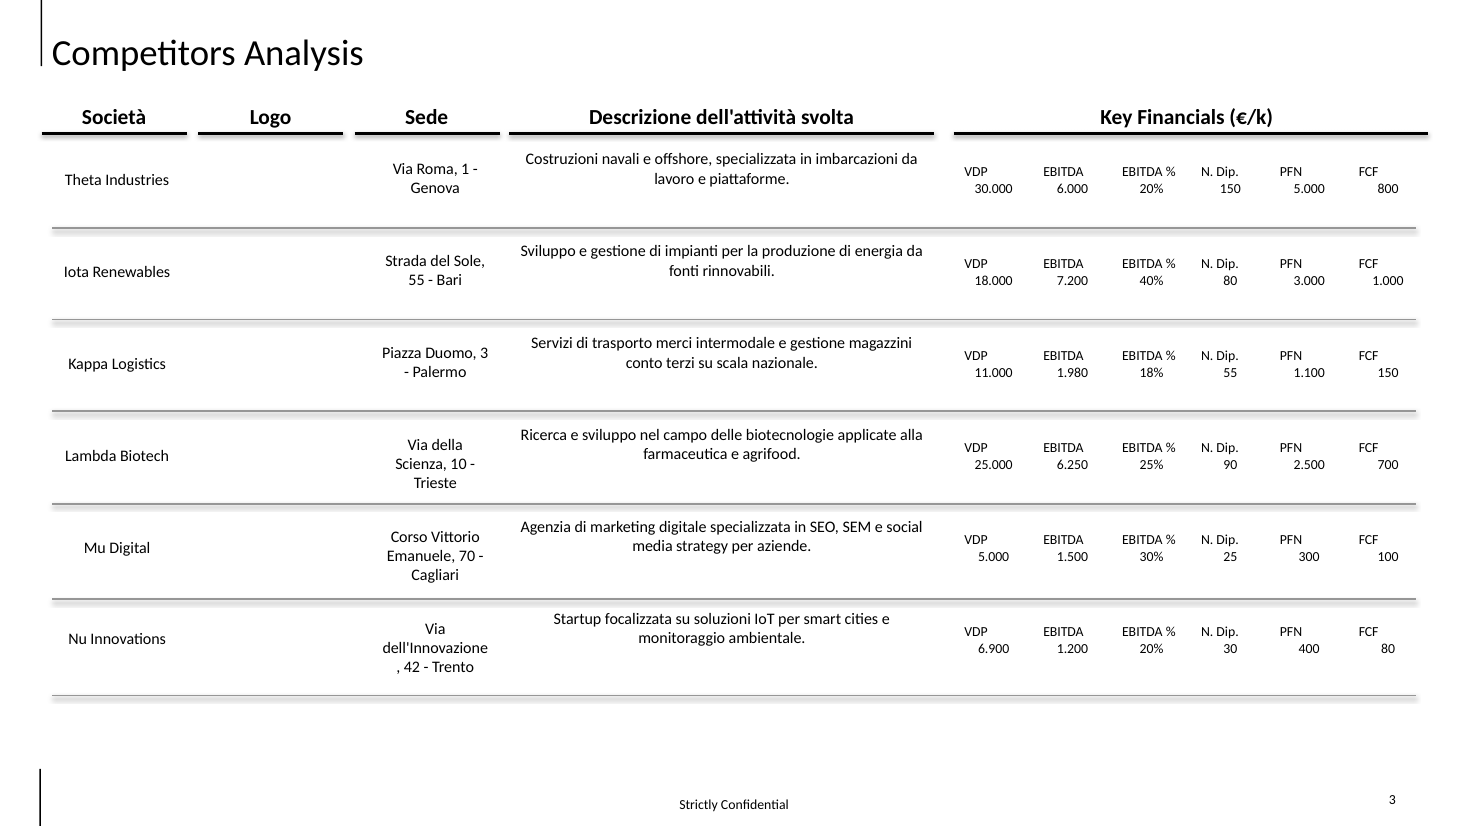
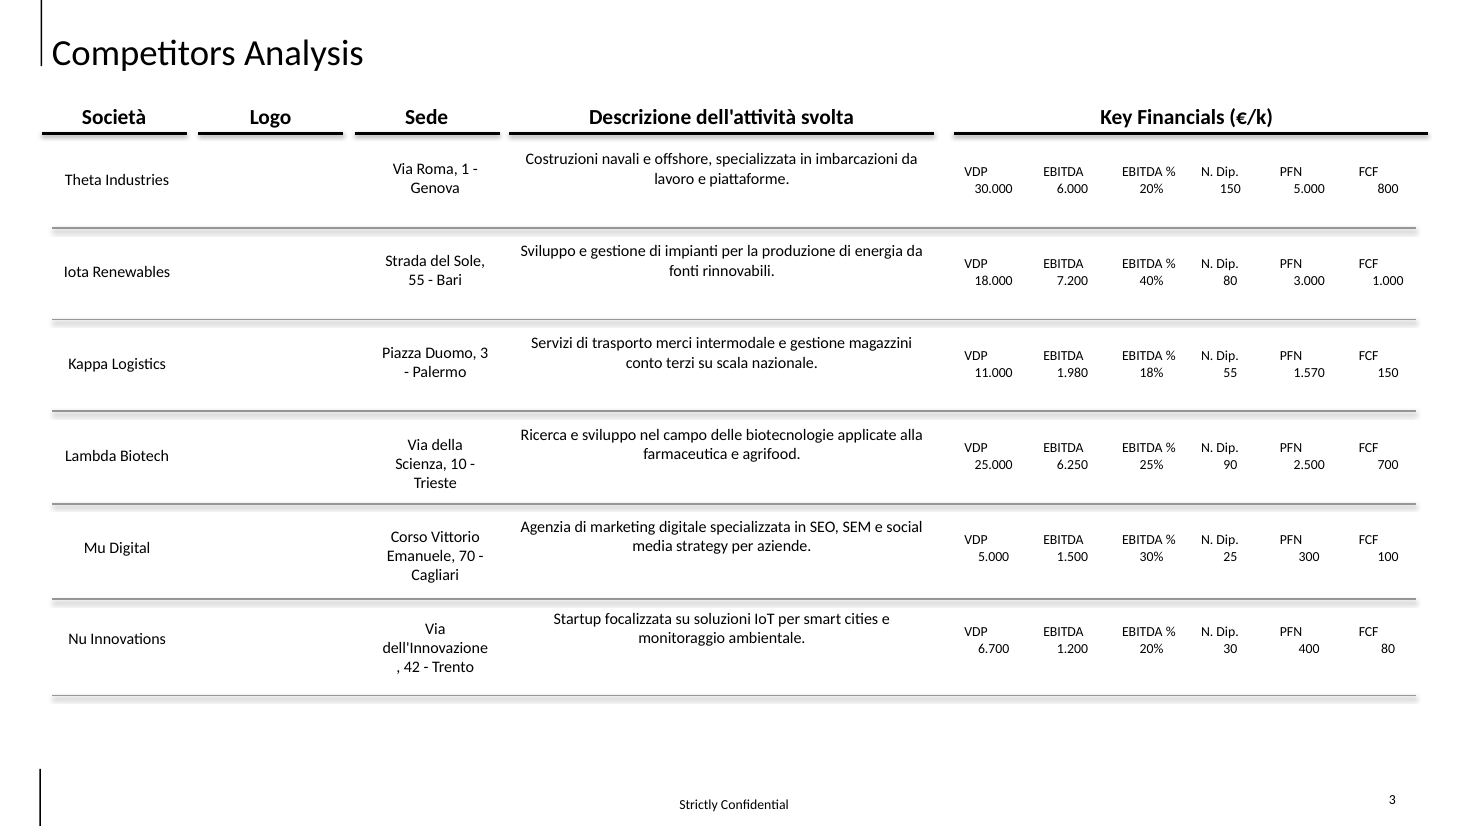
1.100: 1.100 -> 1.570
6.900: 6.900 -> 6.700
